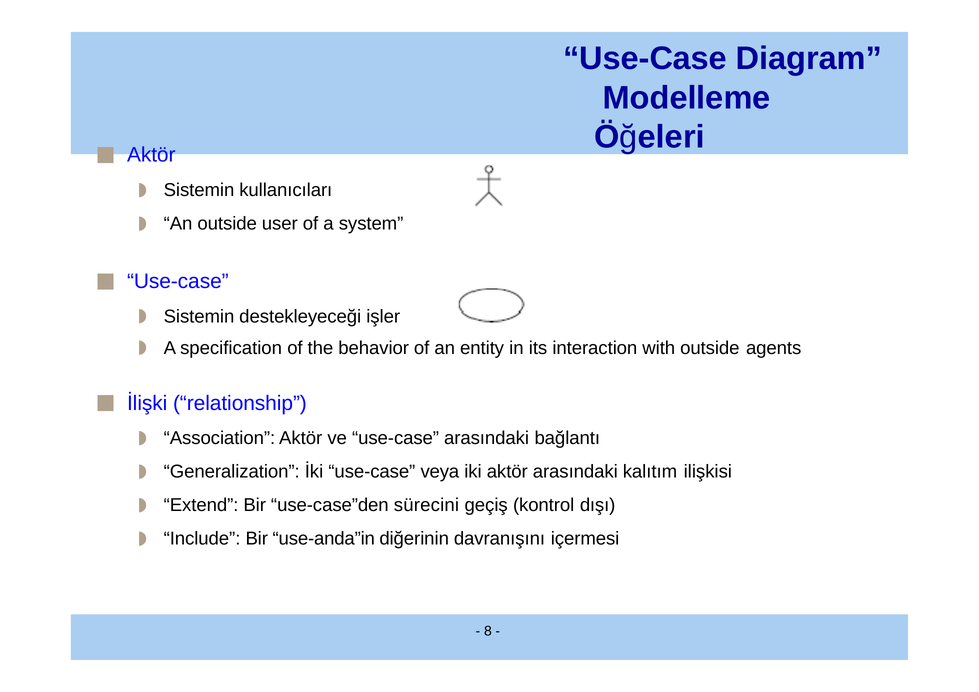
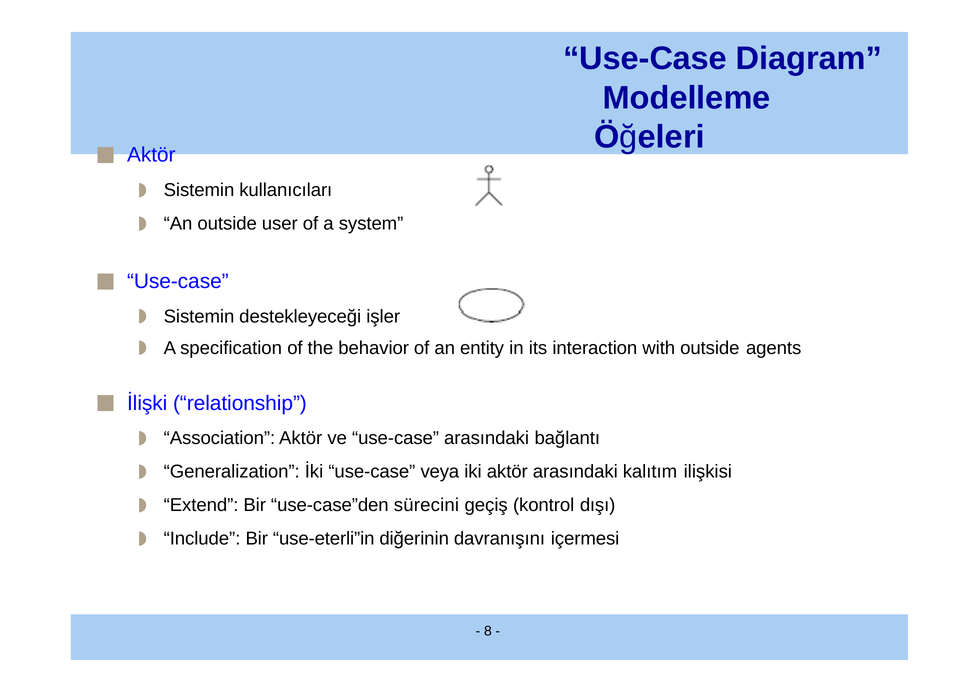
use-anda”in: use-anda”in -> use-eterli”in
